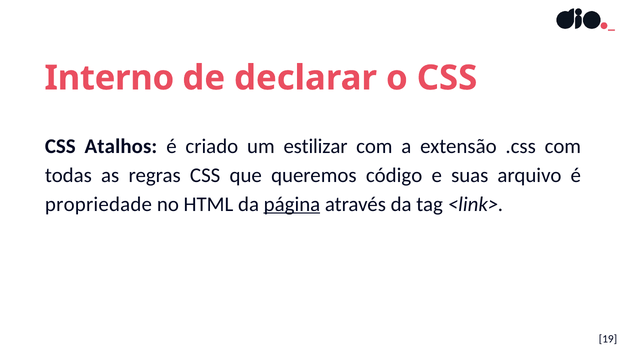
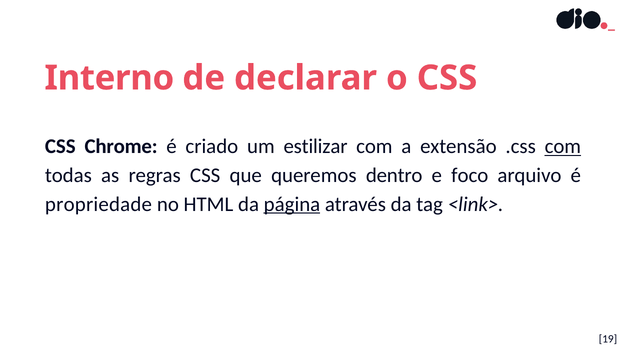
Atalhos: Atalhos -> Chrome
com at (563, 147) underline: none -> present
código: código -> dentro
suas: suas -> foco
